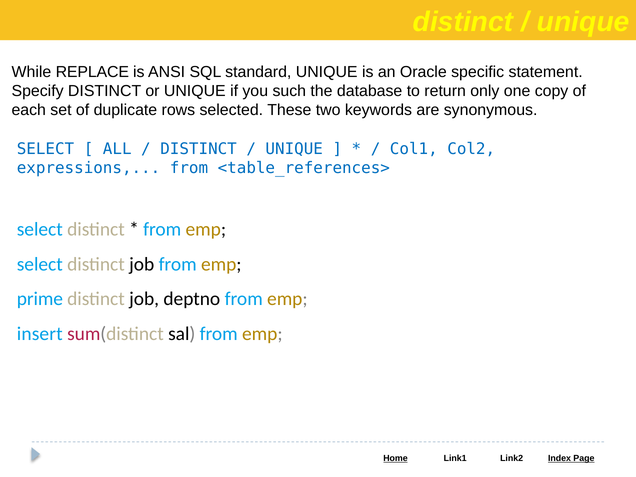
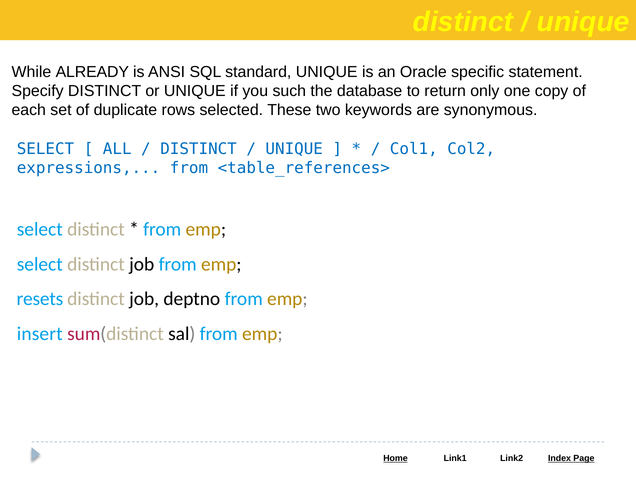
REPLACE: REPLACE -> ALREADY
prime: prime -> resets
